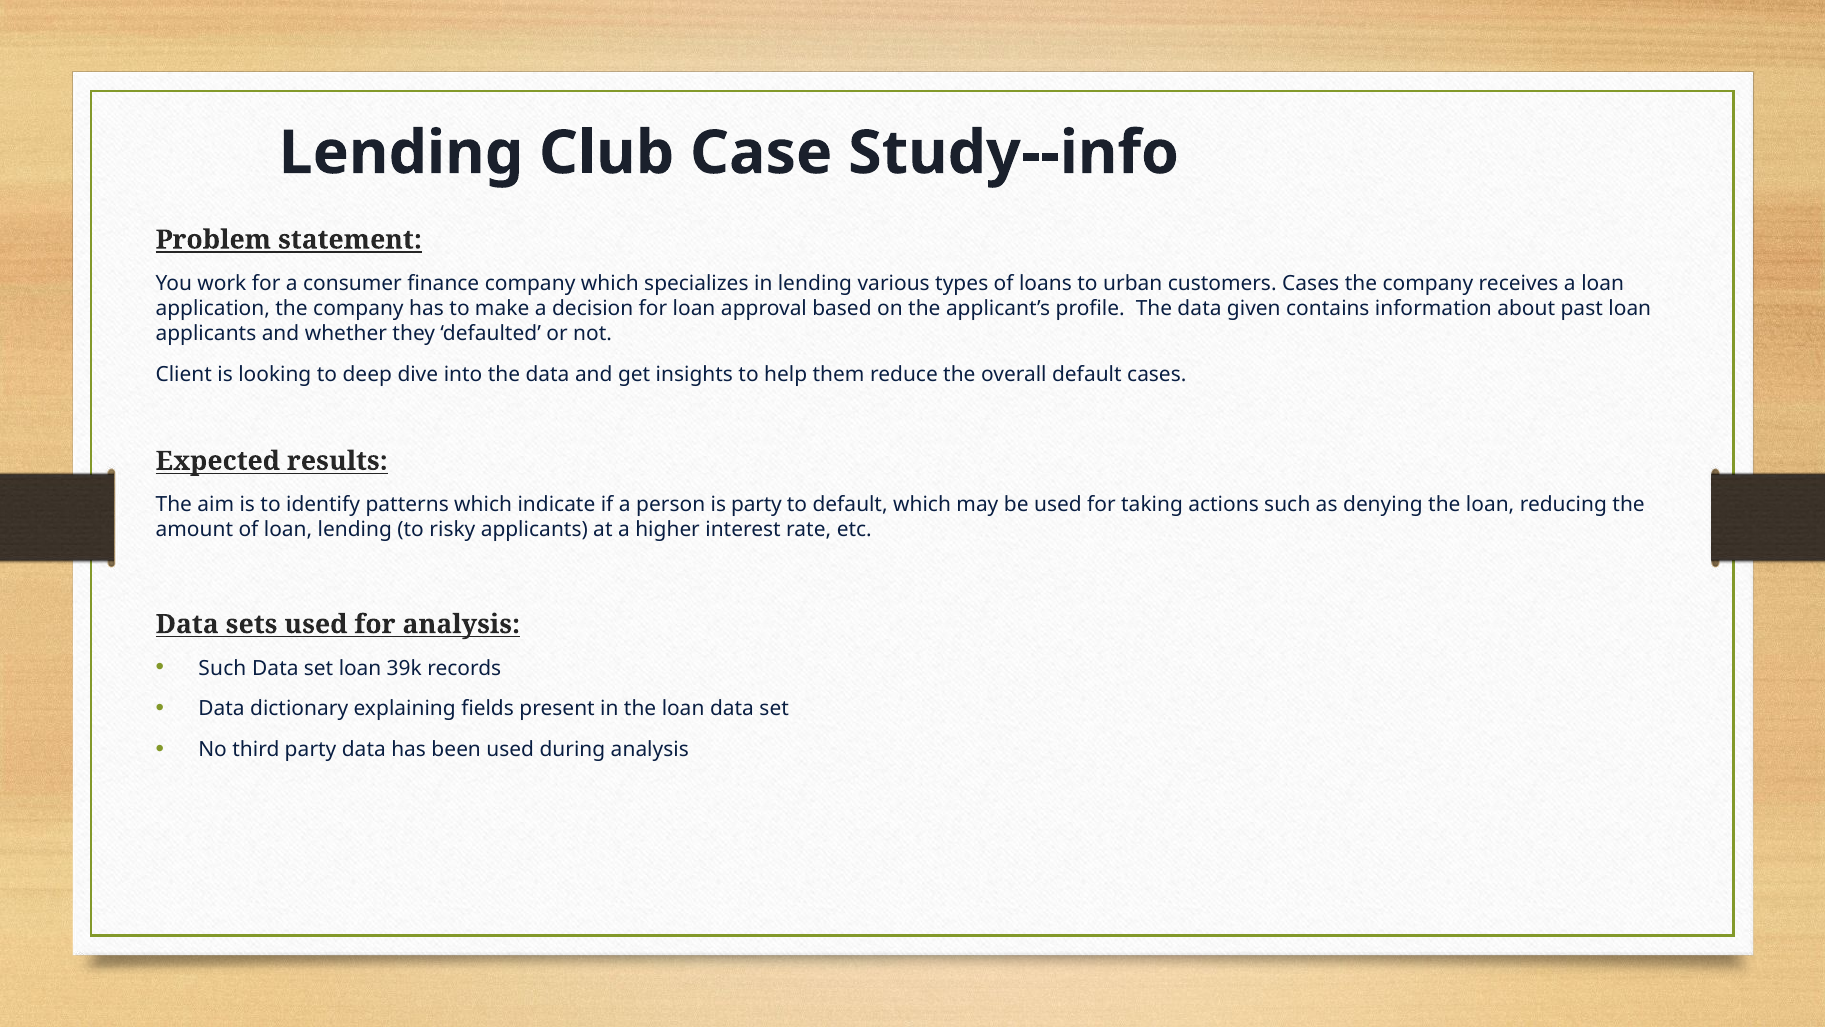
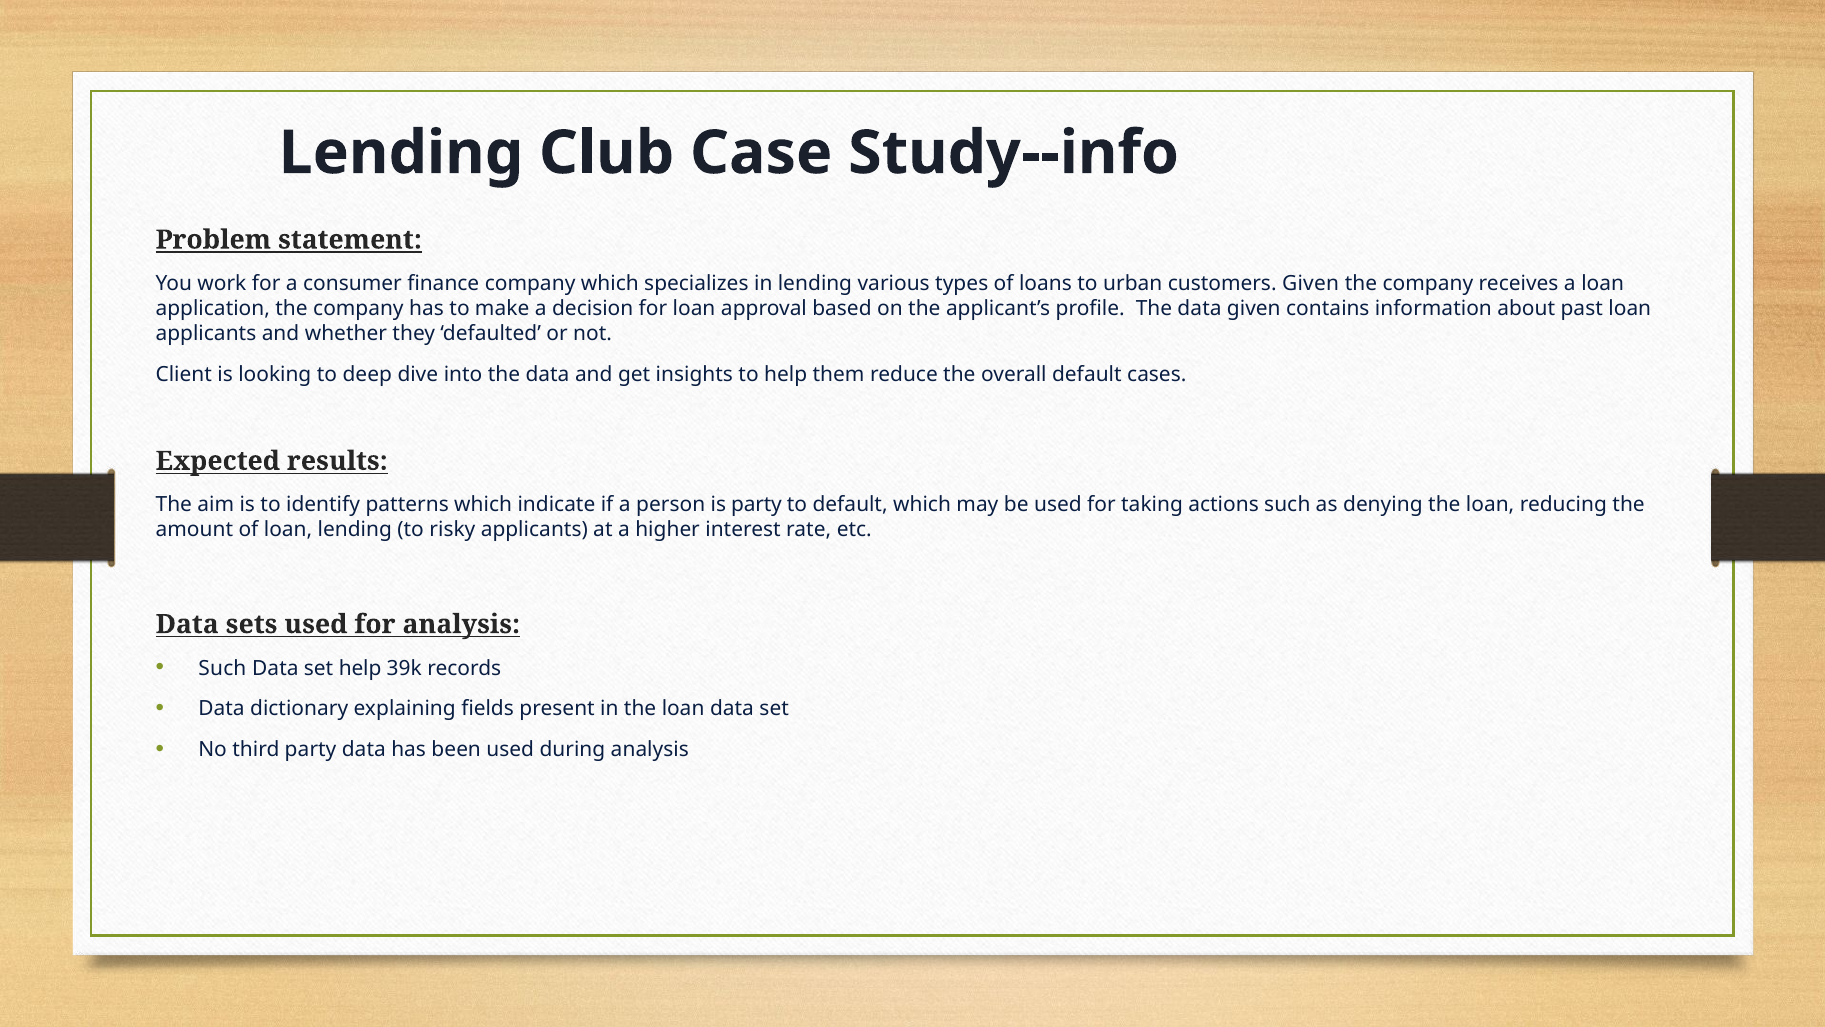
customers Cases: Cases -> Given
set loan: loan -> help
